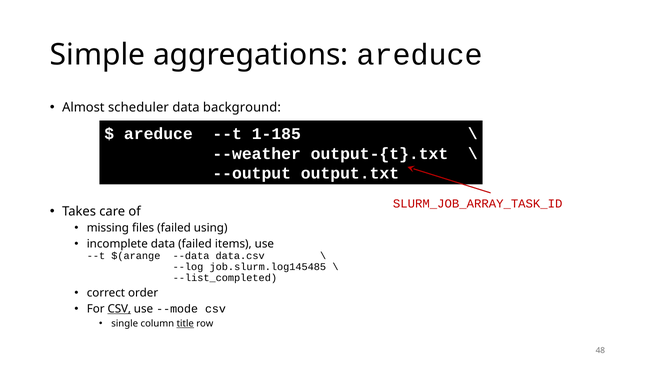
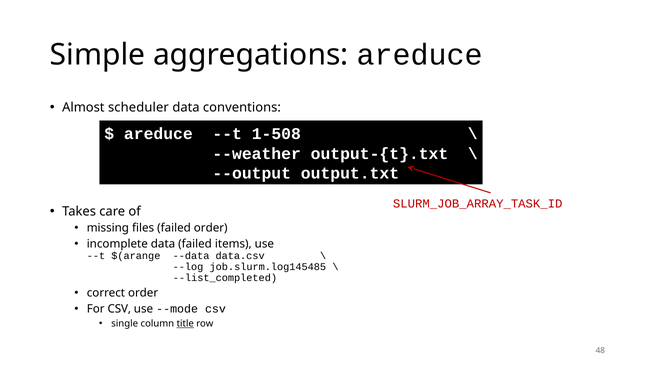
background: background -> conventions
1-185: 1-185 -> 1-508
failed using: using -> order
CSV at (119, 309) underline: present -> none
